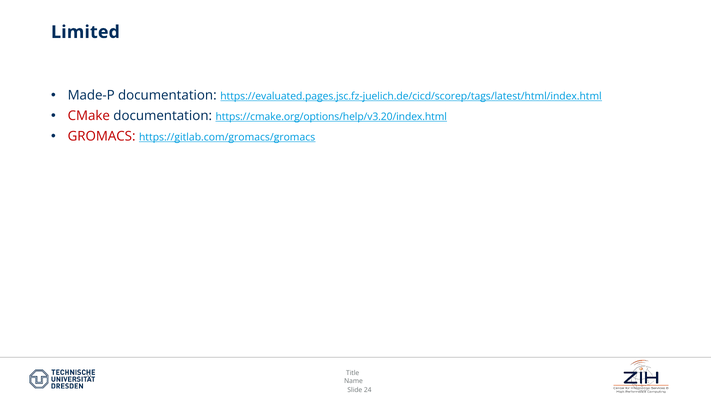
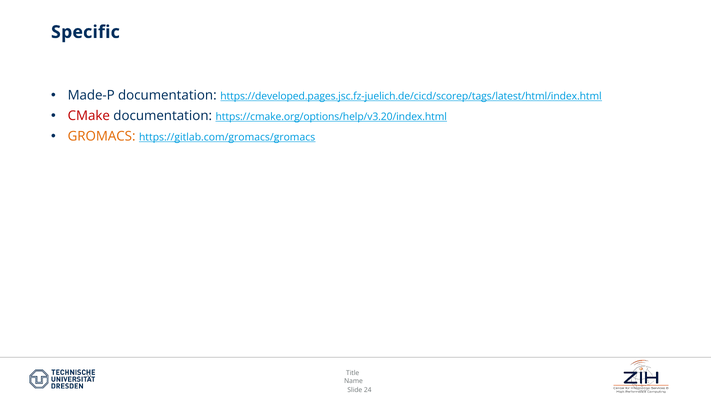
Limited: Limited -> Specific
https://evaluated.pages.jsc.fz-juelich.de/cicd/scorep/tags/latest/html/index.html: https://evaluated.pages.jsc.fz-juelich.de/cicd/scorep/tags/latest/html/index.html -> https://developed.pages.jsc.fz-juelich.de/cicd/scorep/tags/latest/html/index.html
GROMACS colour: red -> orange
